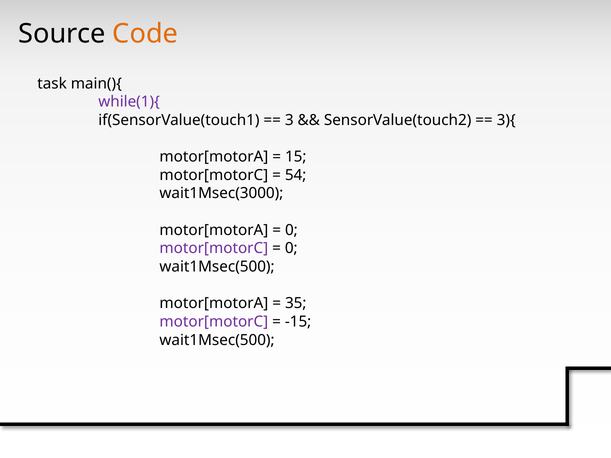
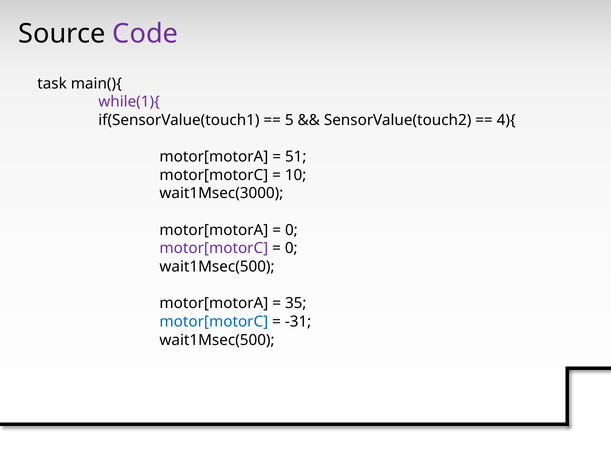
Code colour: orange -> purple
3: 3 -> 5
3){: 3){ -> 4){
15: 15 -> 51
54: 54 -> 10
motor[motorC at (214, 322) colour: purple -> blue
-15: -15 -> -31
